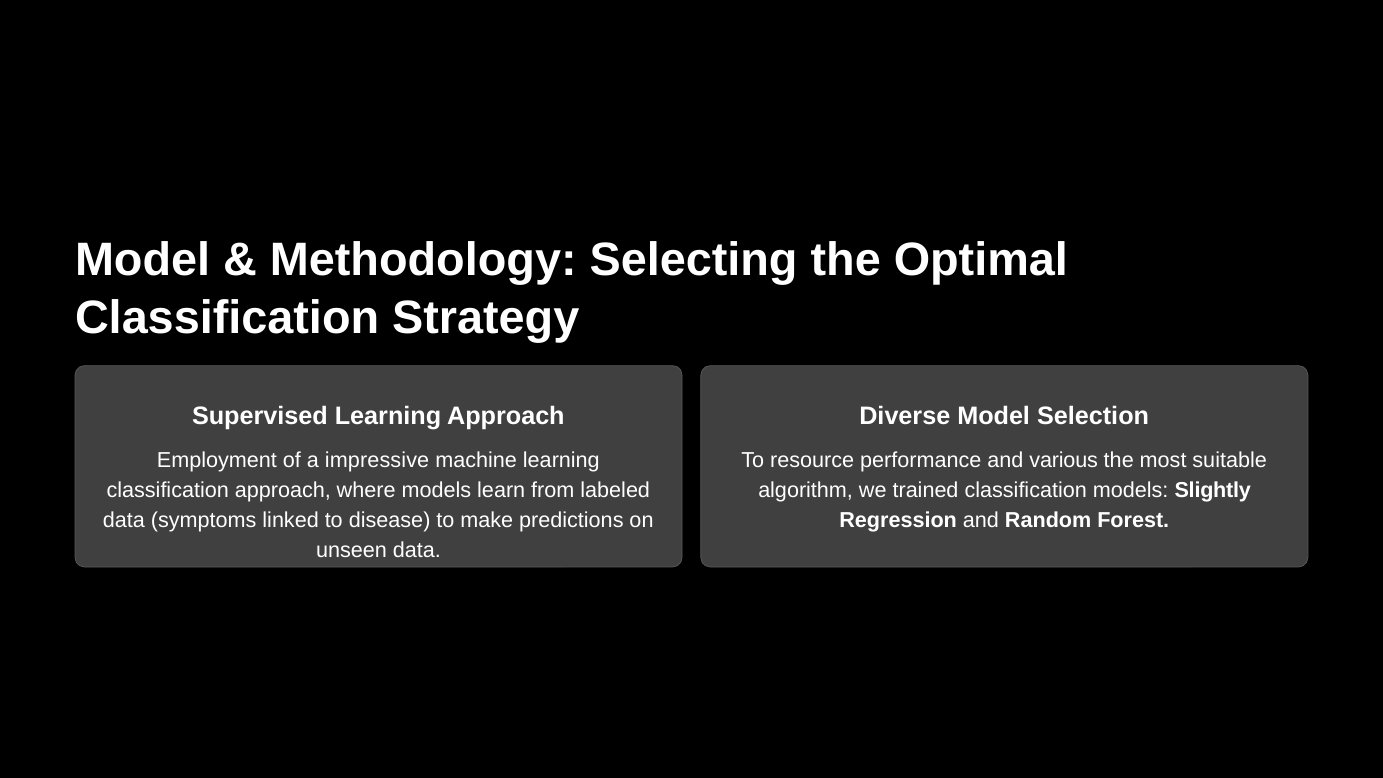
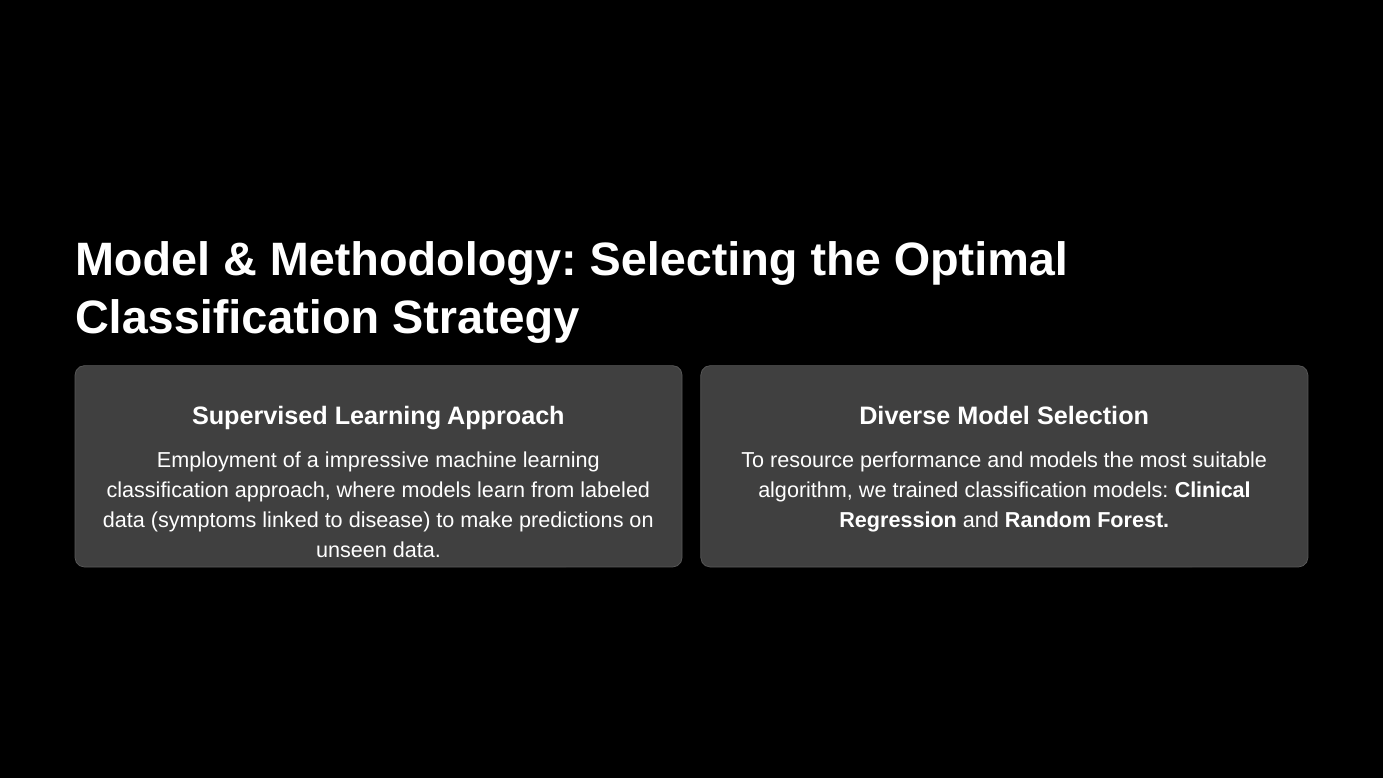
and various: various -> models
Slightly: Slightly -> Clinical
